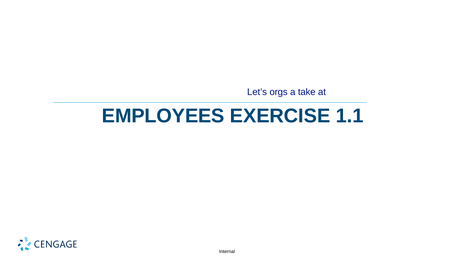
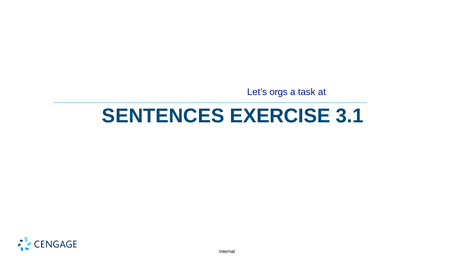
take: take -> task
EMPLOYEES: EMPLOYEES -> SENTENCES
1.1: 1.1 -> 3.1
